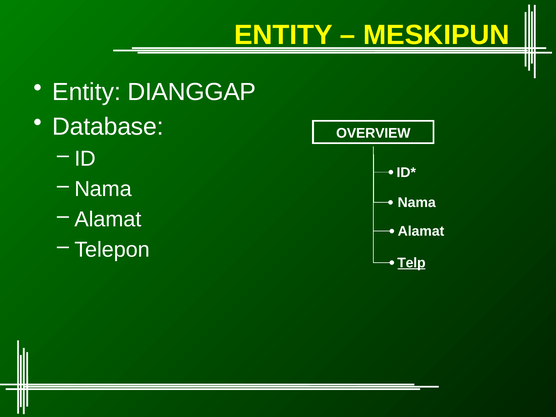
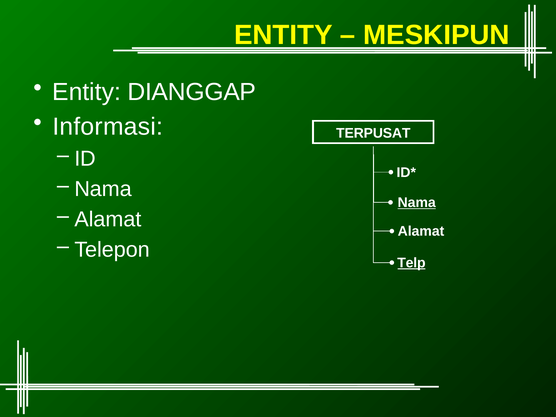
Database: Database -> Informasi
OVERVIEW: OVERVIEW -> TERPUSAT
Nama at (417, 203) underline: none -> present
